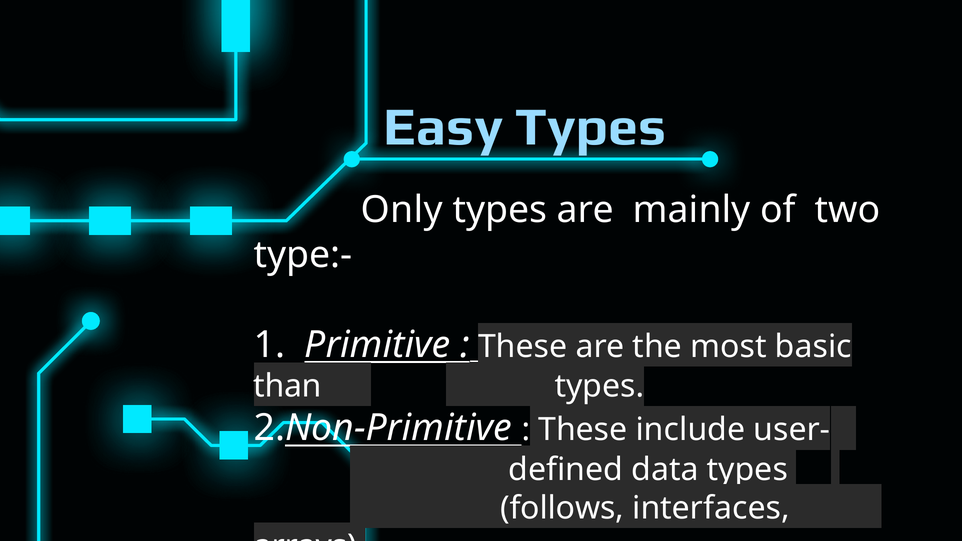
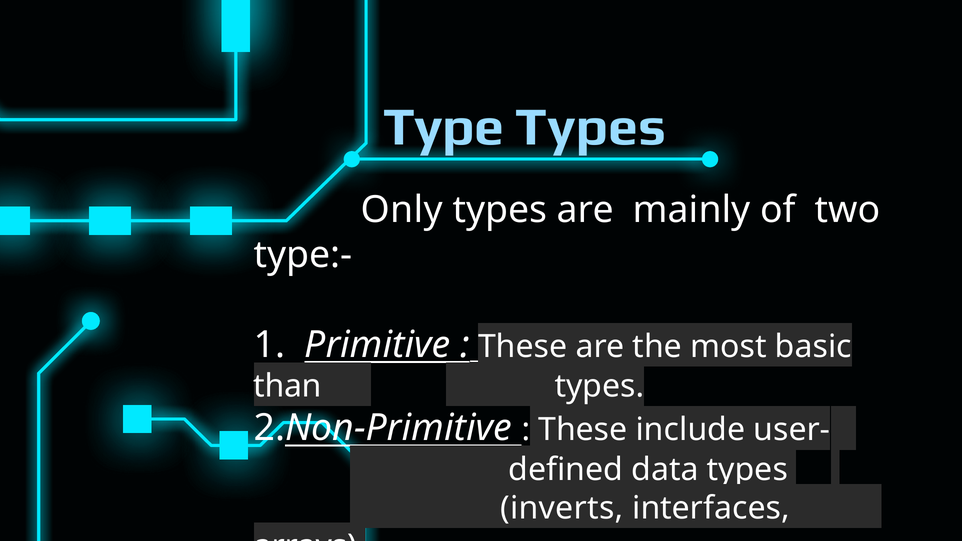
Easy: Easy -> Type
follows: follows -> inverts
